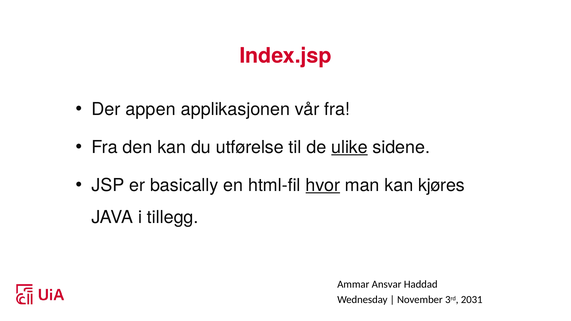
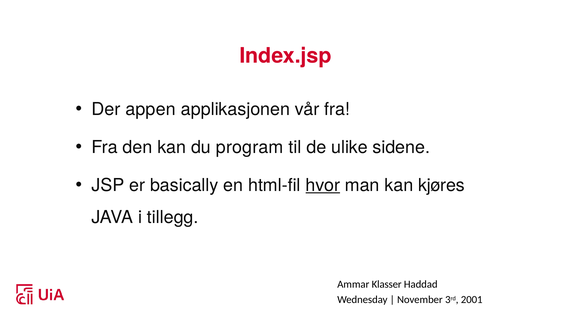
utførelse: utførelse -> program
ulike underline: present -> none
Ansvar: Ansvar -> Klasser
2031: 2031 -> 2001
